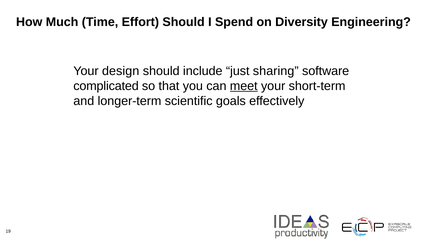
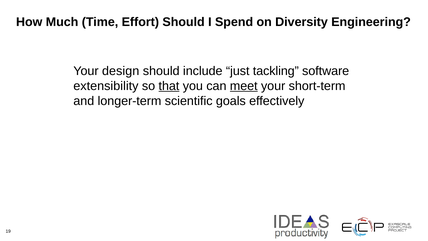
sharing: sharing -> tackling
complicated: complicated -> extensibility
that underline: none -> present
